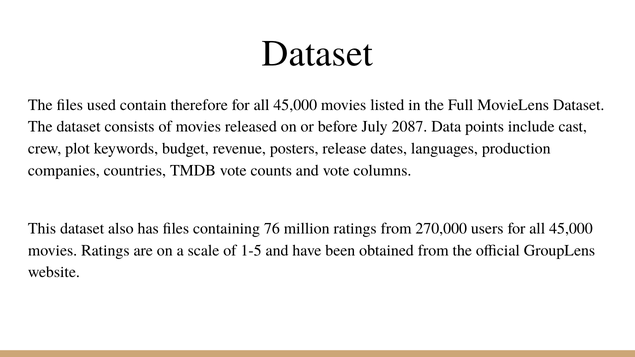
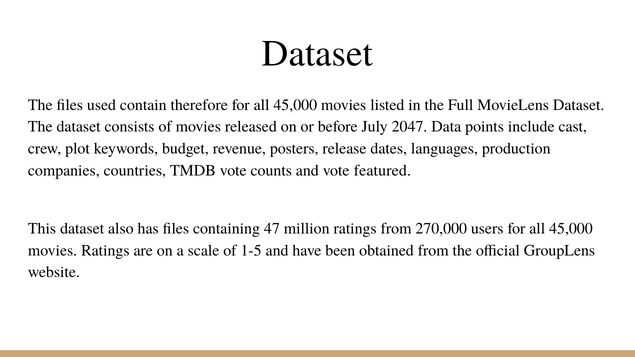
2087: 2087 -> 2047
columns: columns -> featured
76: 76 -> 47
